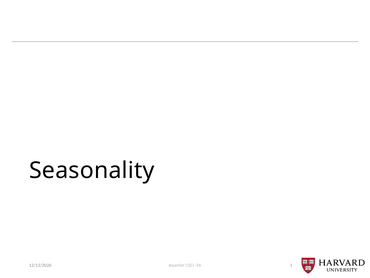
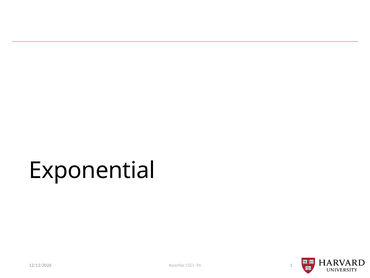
Seasonality: Seasonality -> Exponential
